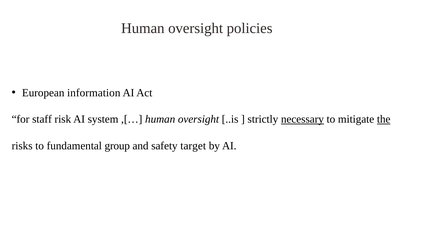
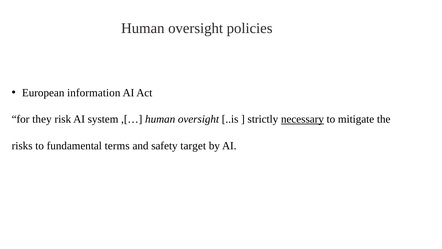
staff: staff -> they
the underline: present -> none
group: group -> terms
